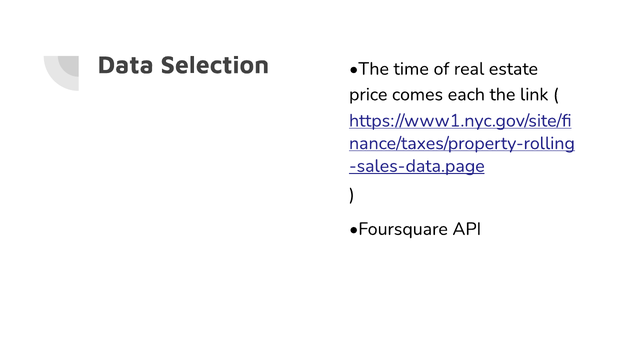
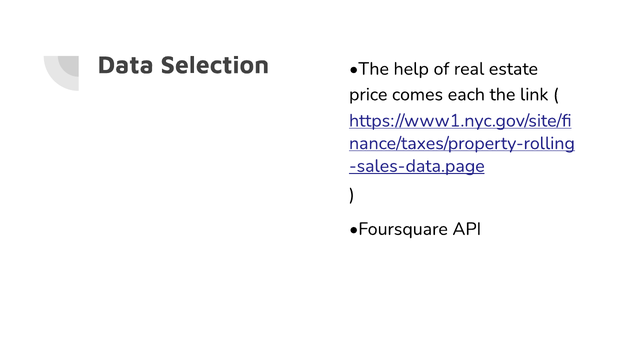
time: time -> help
